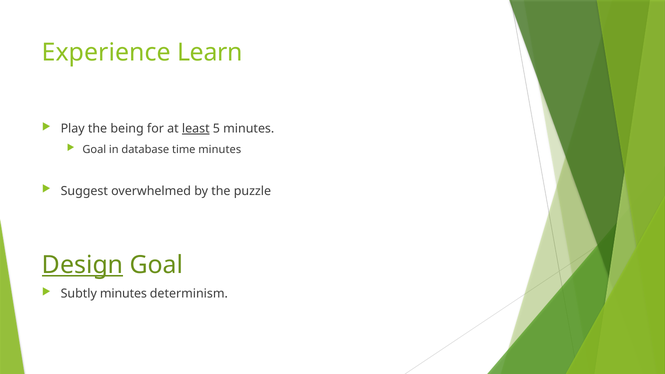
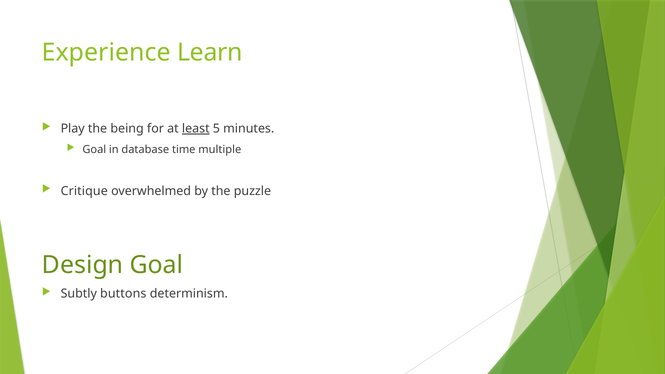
time minutes: minutes -> multiple
Suggest: Suggest -> Critique
Design underline: present -> none
Subtly minutes: minutes -> buttons
